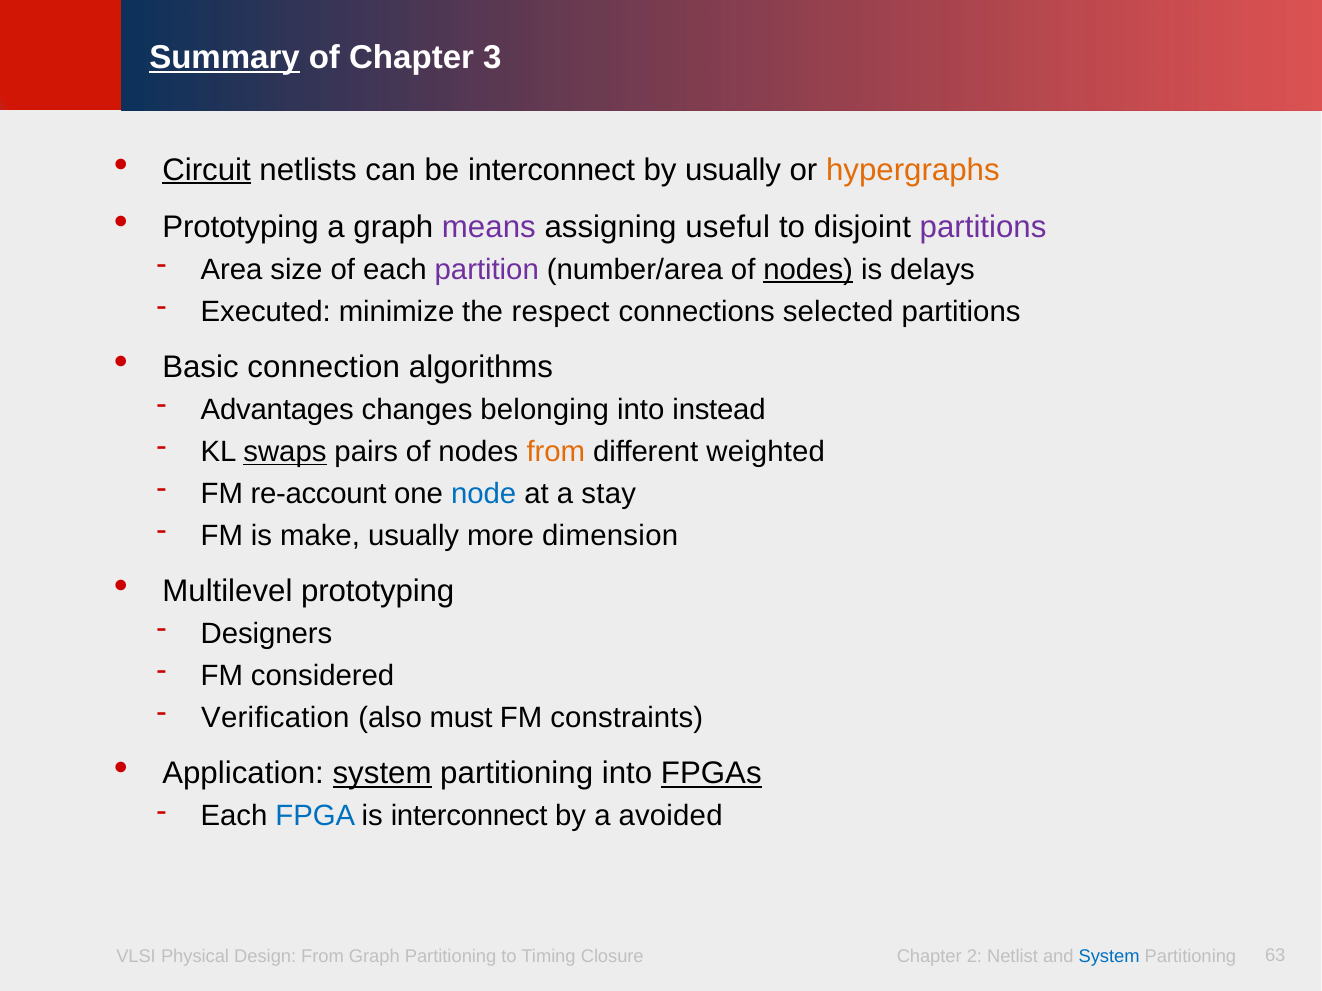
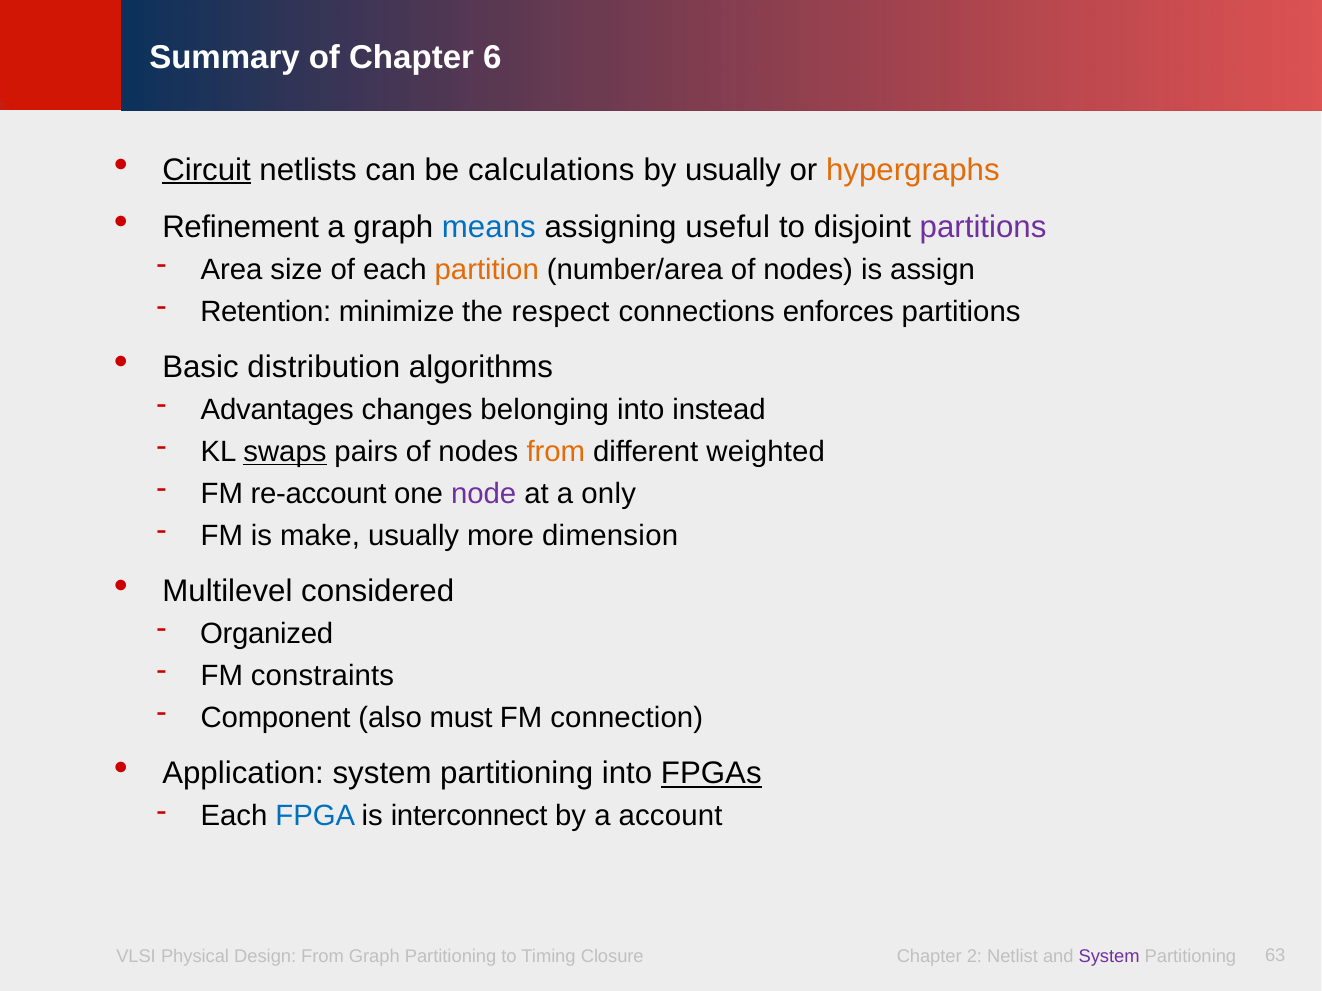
Summary underline: present -> none
3: 3 -> 6
be interconnect: interconnect -> calculations
Prototyping at (241, 227): Prototyping -> Refinement
means colour: purple -> blue
partition colour: purple -> orange
nodes at (808, 270) underline: present -> none
delays: delays -> assign
Executed: Executed -> Retention
selected: selected -> enforces
connection: connection -> distribution
node colour: blue -> purple
stay: stay -> only
Multilevel prototyping: prototyping -> considered
Designers: Designers -> Organized
considered: considered -> constraints
Verification: Verification -> Component
constraints: constraints -> connection
system at (382, 774) underline: present -> none
avoided: avoided -> account
System at (1109, 957) colour: blue -> purple
